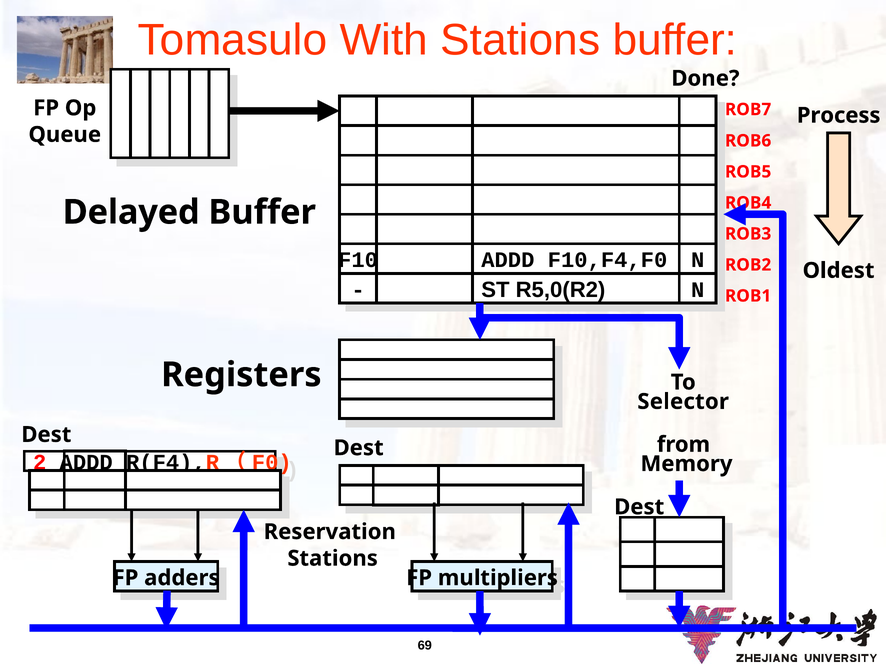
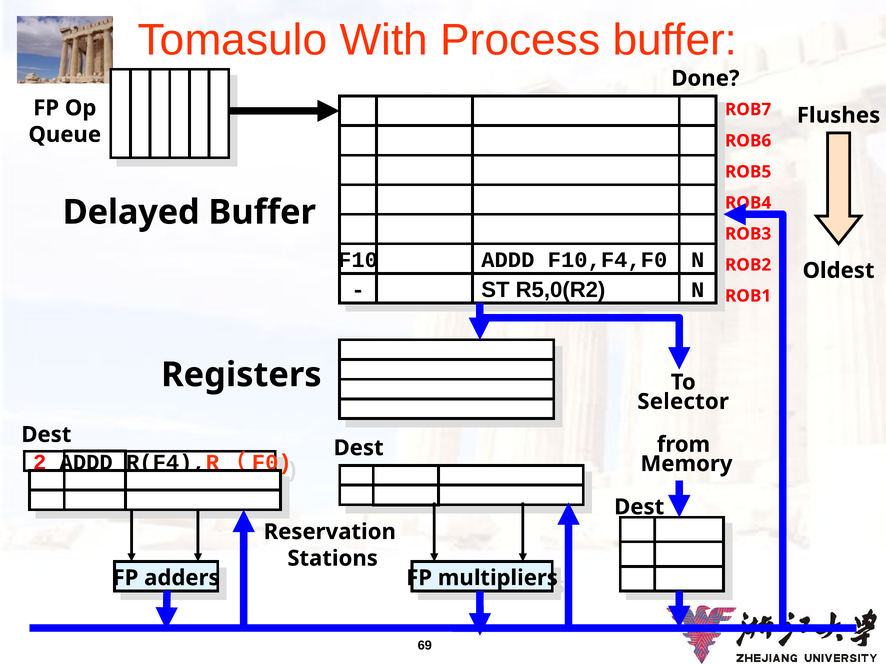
With Stations: Stations -> Process
Process: Process -> Flushes
